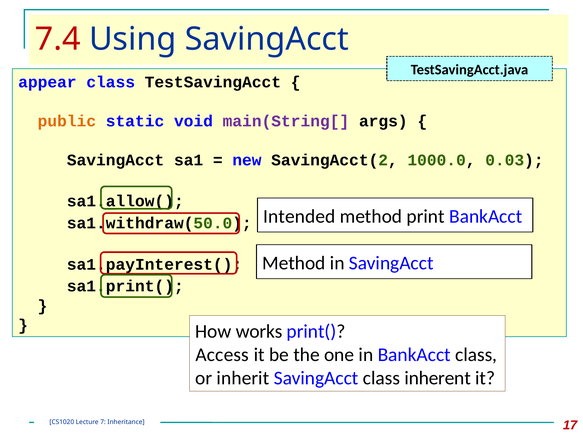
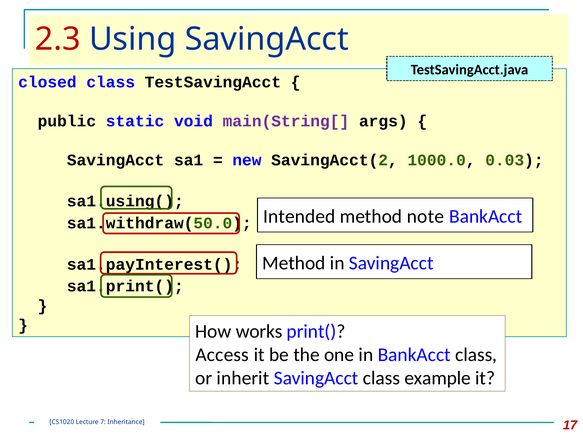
7.4: 7.4 -> 2.3
appear: appear -> closed
public colour: orange -> black
sa1.allow(: sa1.allow( -> sa1.using(
print: print -> note
inherent: inherent -> example
